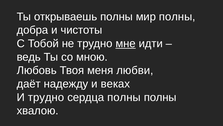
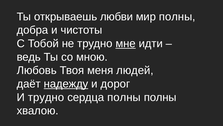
открываешь полны: полны -> любви
любви: любви -> людей
надежду underline: none -> present
веках: веках -> дорог
